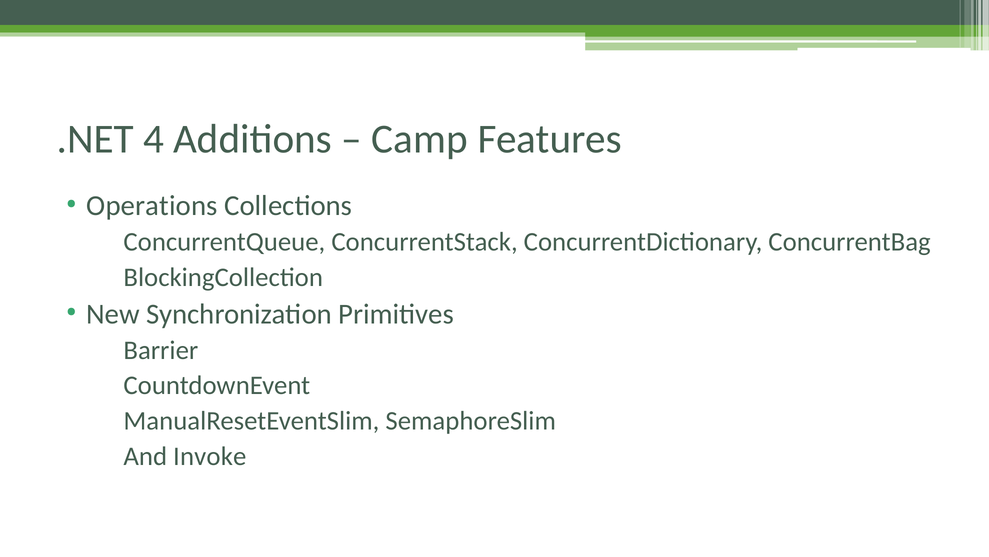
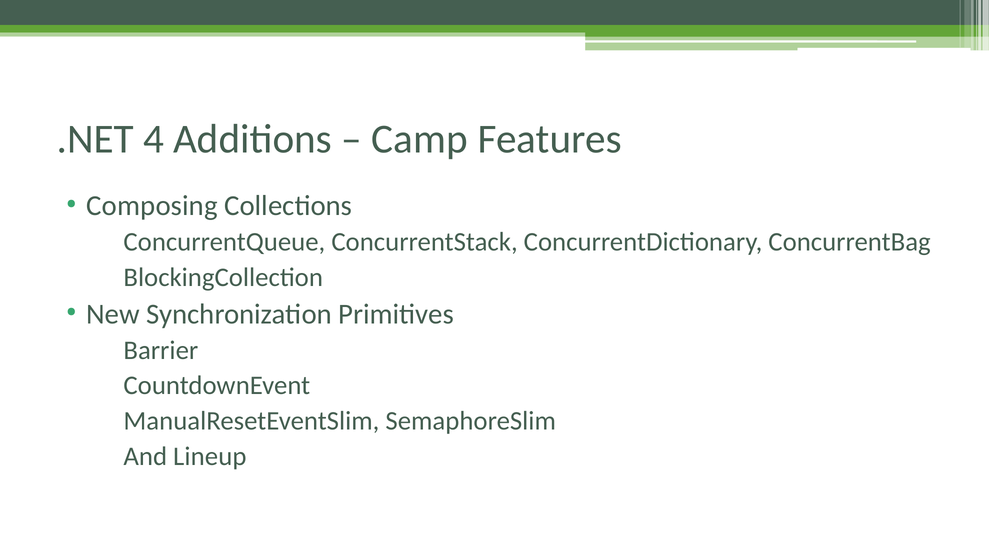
Operations: Operations -> Composing
Invoke: Invoke -> Lineup
